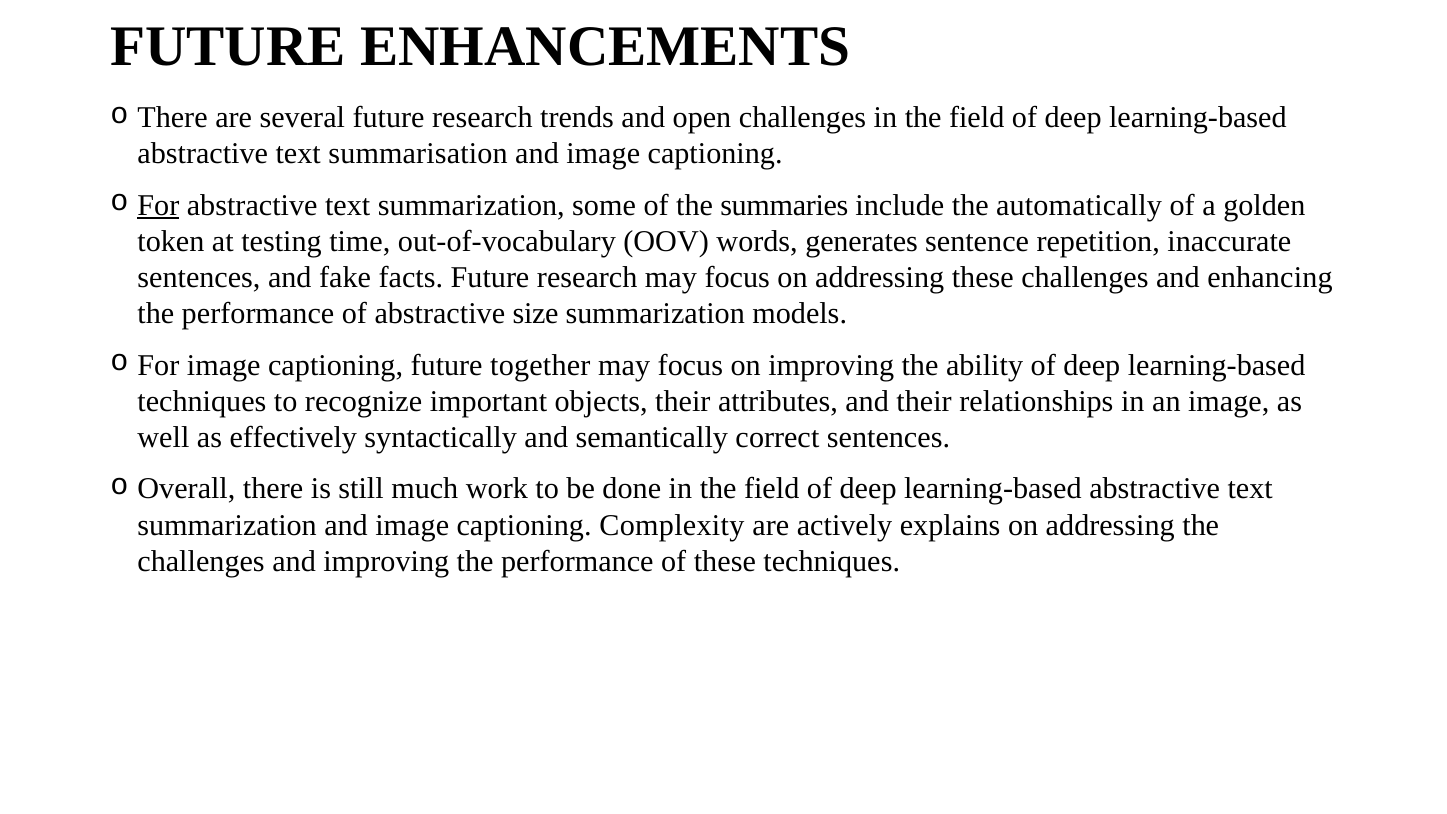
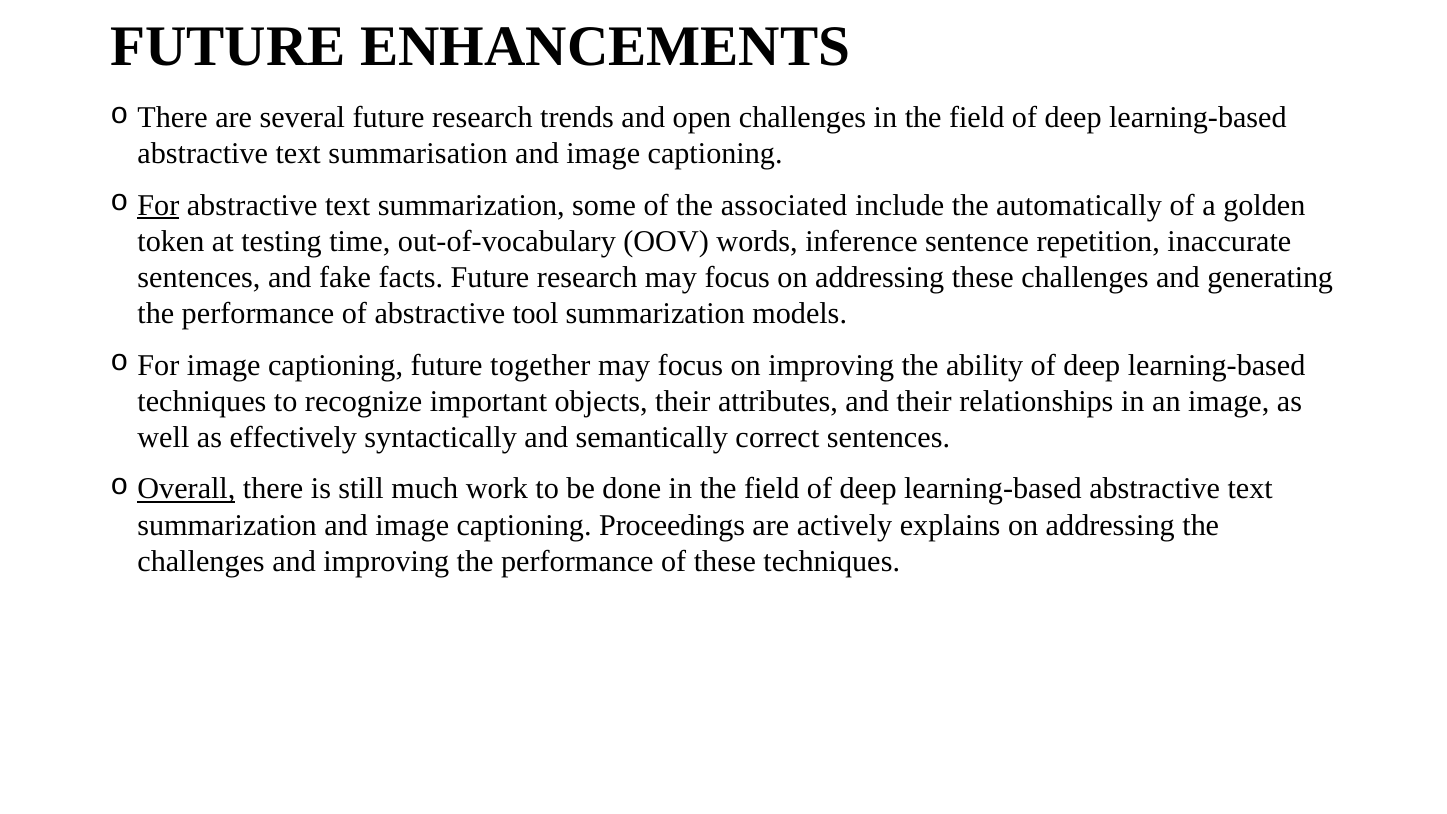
summaries: summaries -> associated
generates: generates -> inference
enhancing: enhancing -> generating
size: size -> tool
Overall underline: none -> present
Complexity: Complexity -> Proceedings
